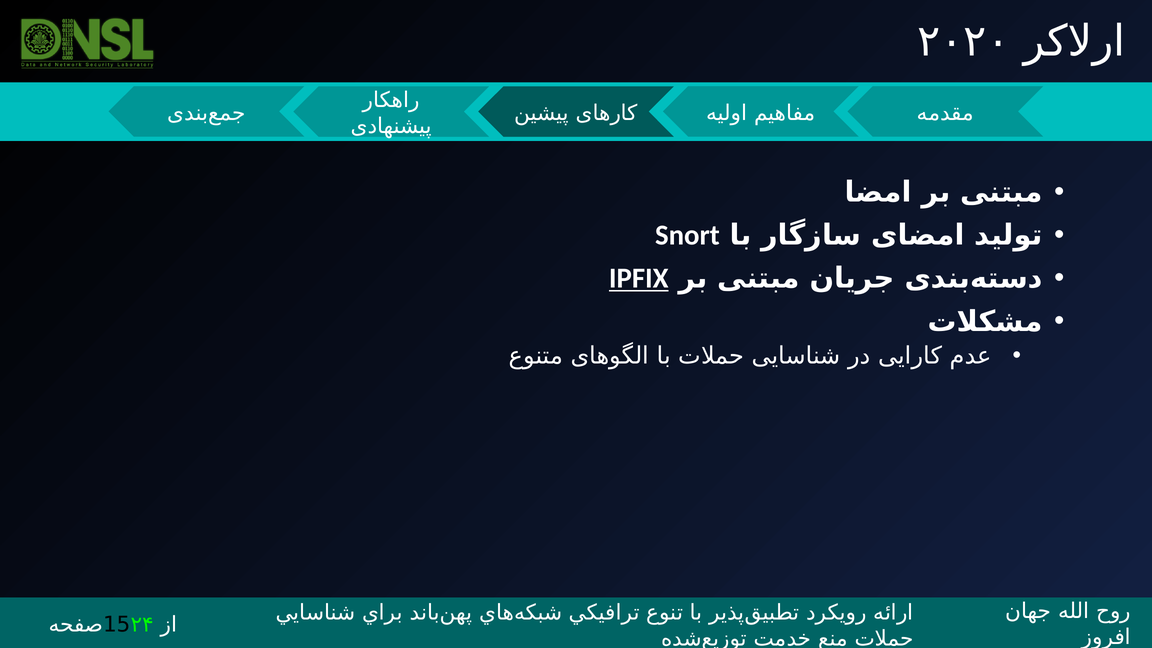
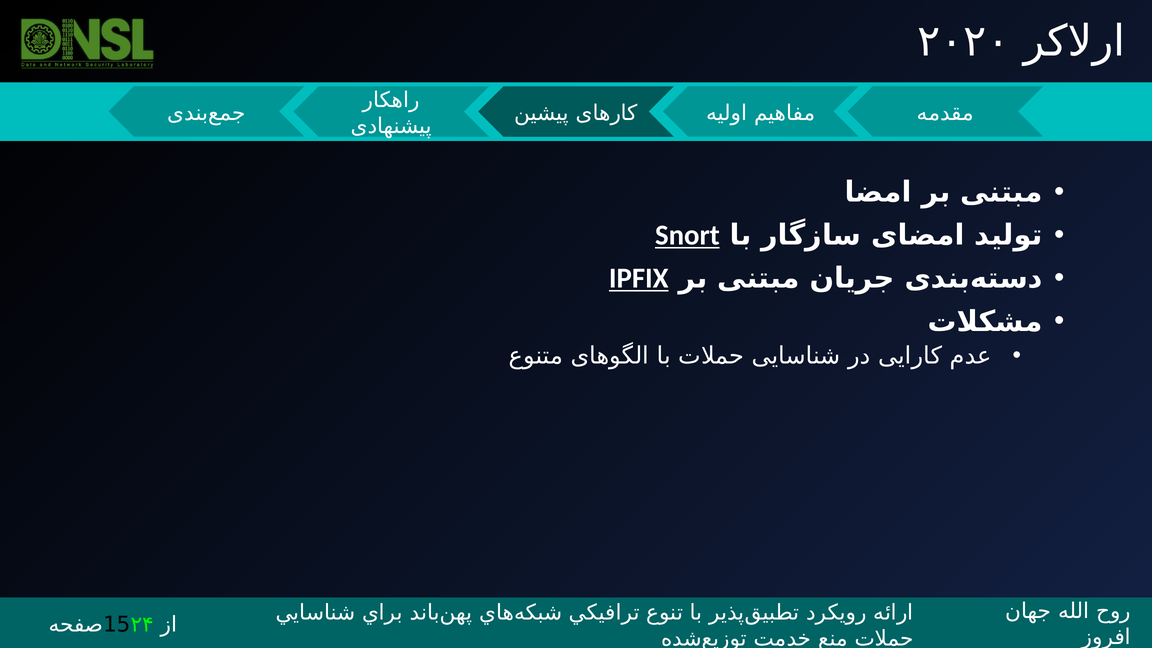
Snort underline: none -> present
